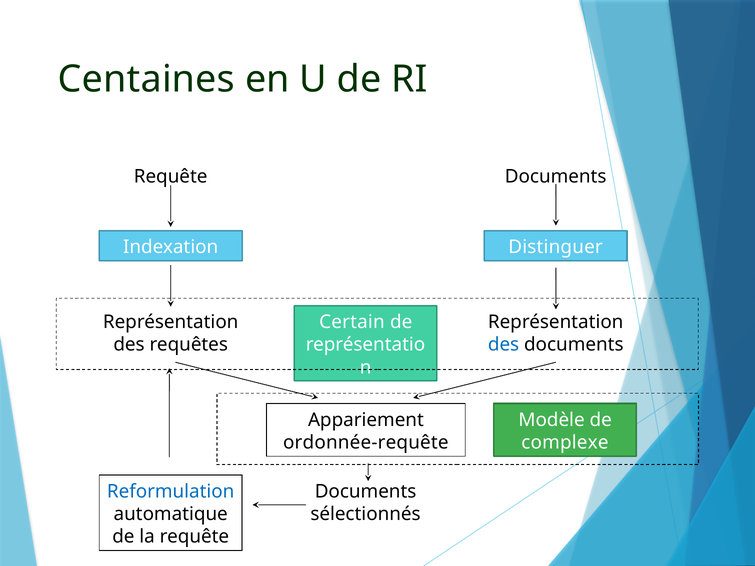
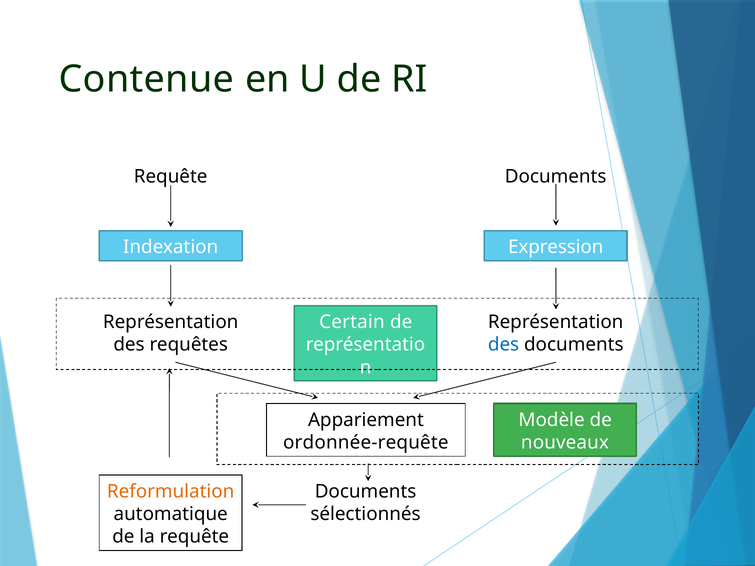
Centaines: Centaines -> Contenue
Distinguer: Distinguer -> Expression
complexe: complexe -> nouveaux
Reformulation colour: blue -> orange
